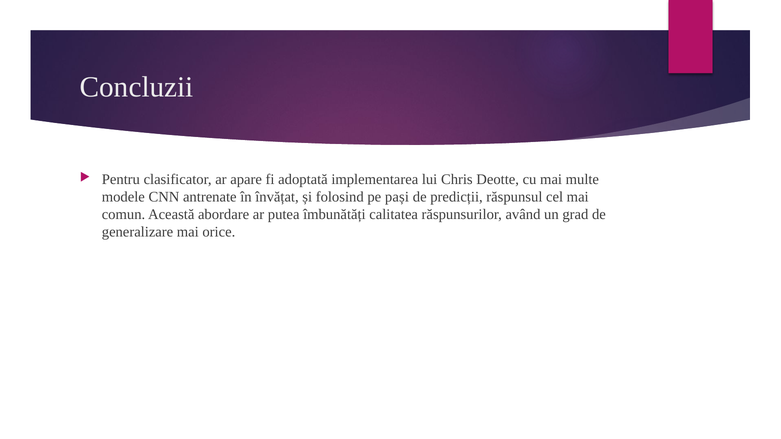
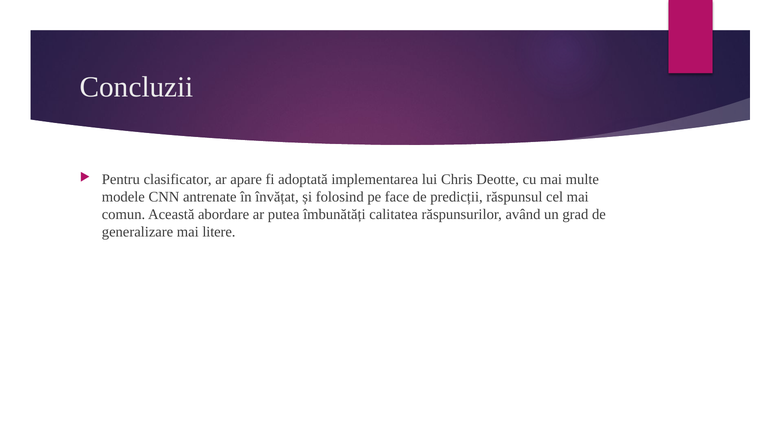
pași: pași -> face
orice: orice -> litere
